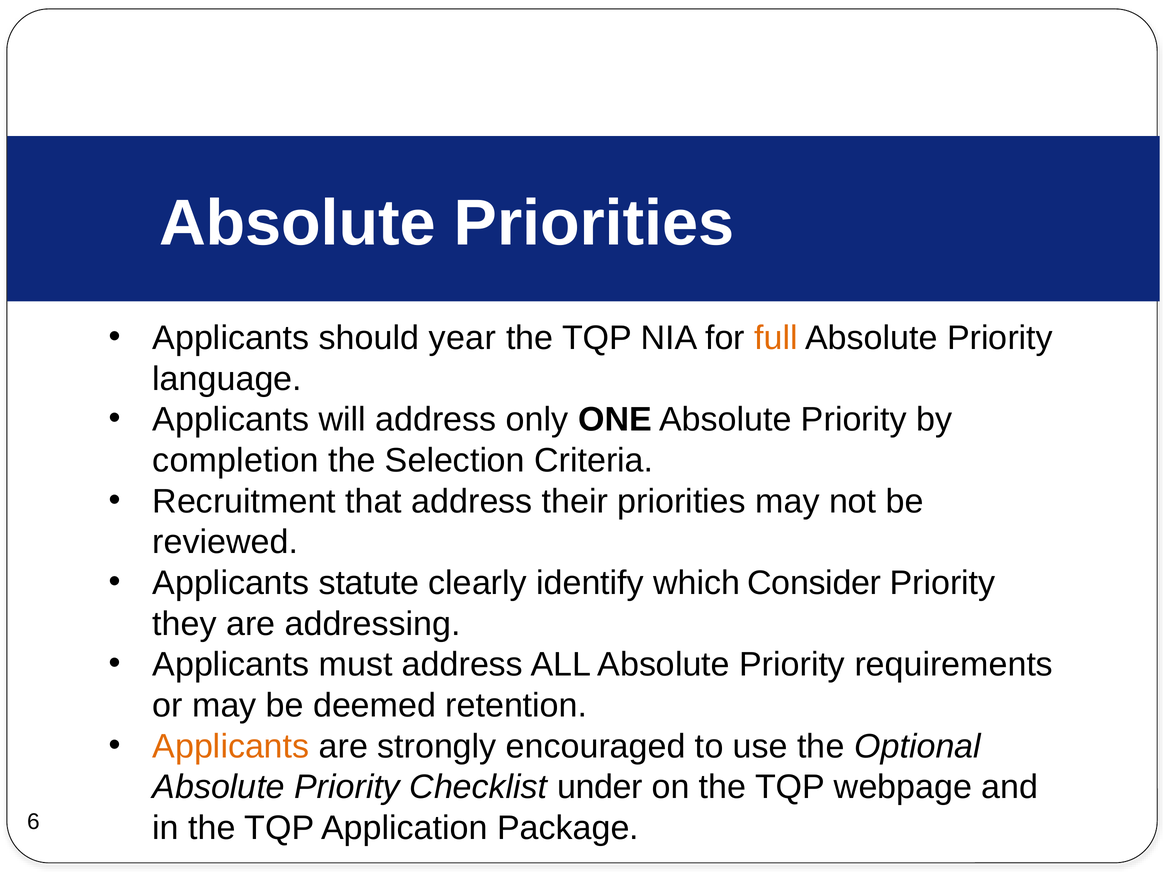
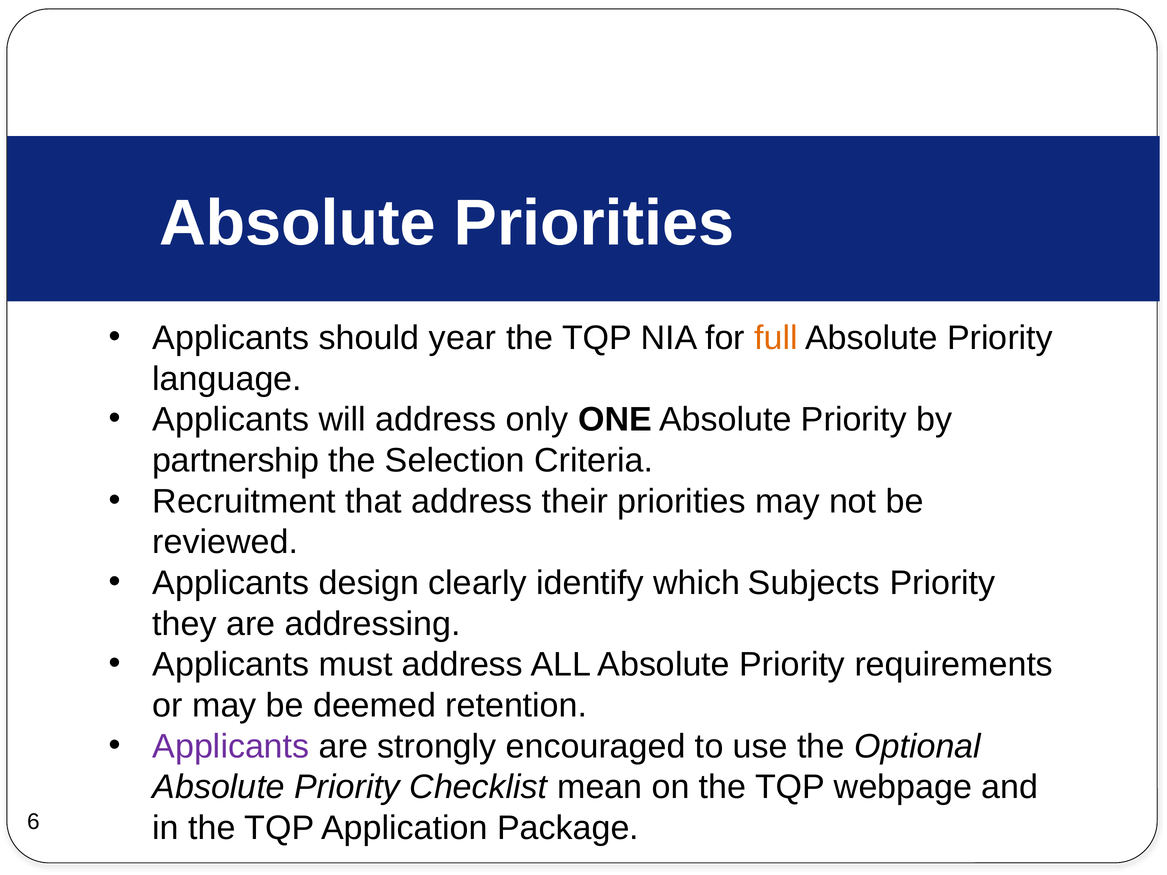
completion: completion -> partnership
statute: statute -> design
Consider: Consider -> Subjects
Applicants at (231, 747) colour: orange -> purple
under: under -> mean
